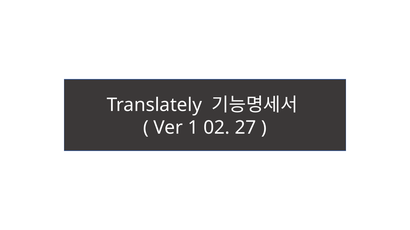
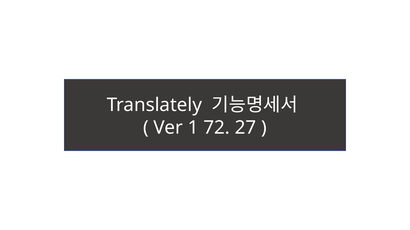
02: 02 -> 72
